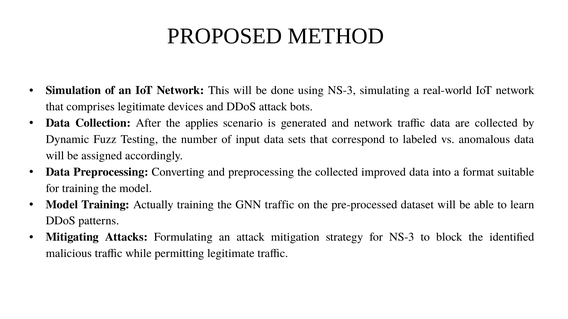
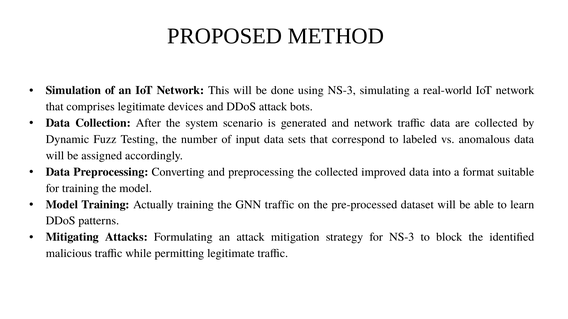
applies: applies -> system
